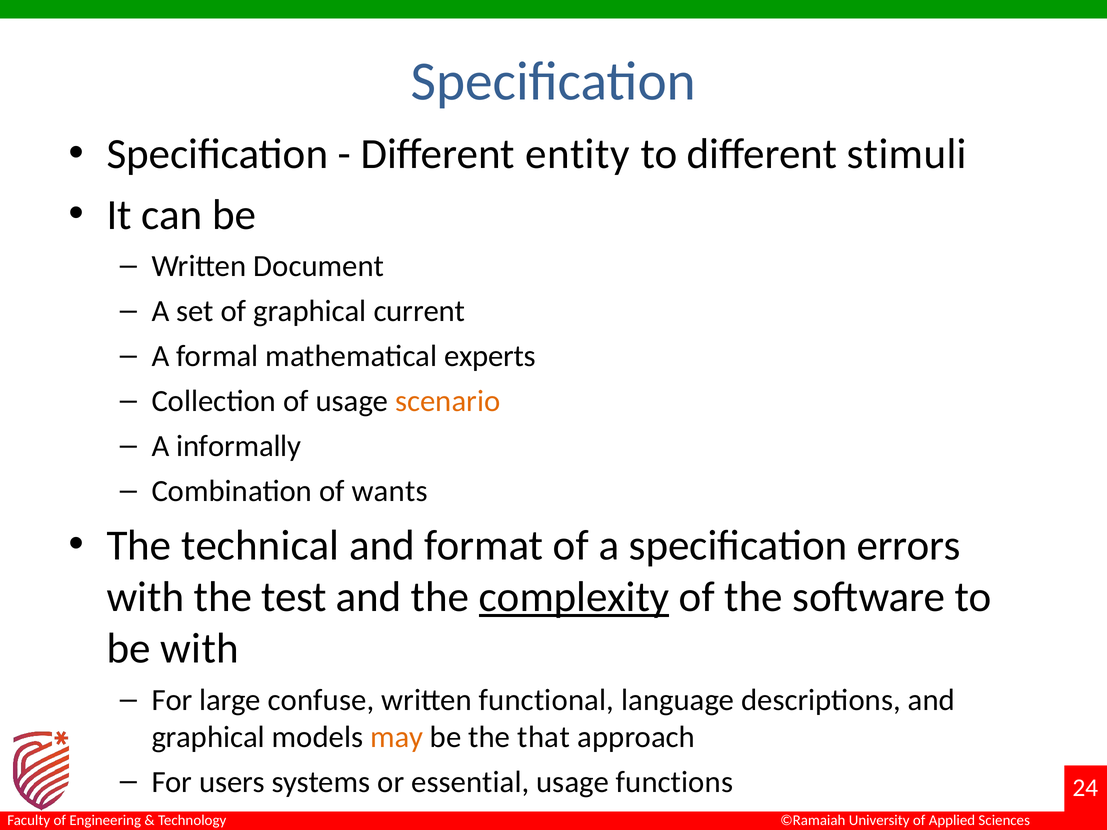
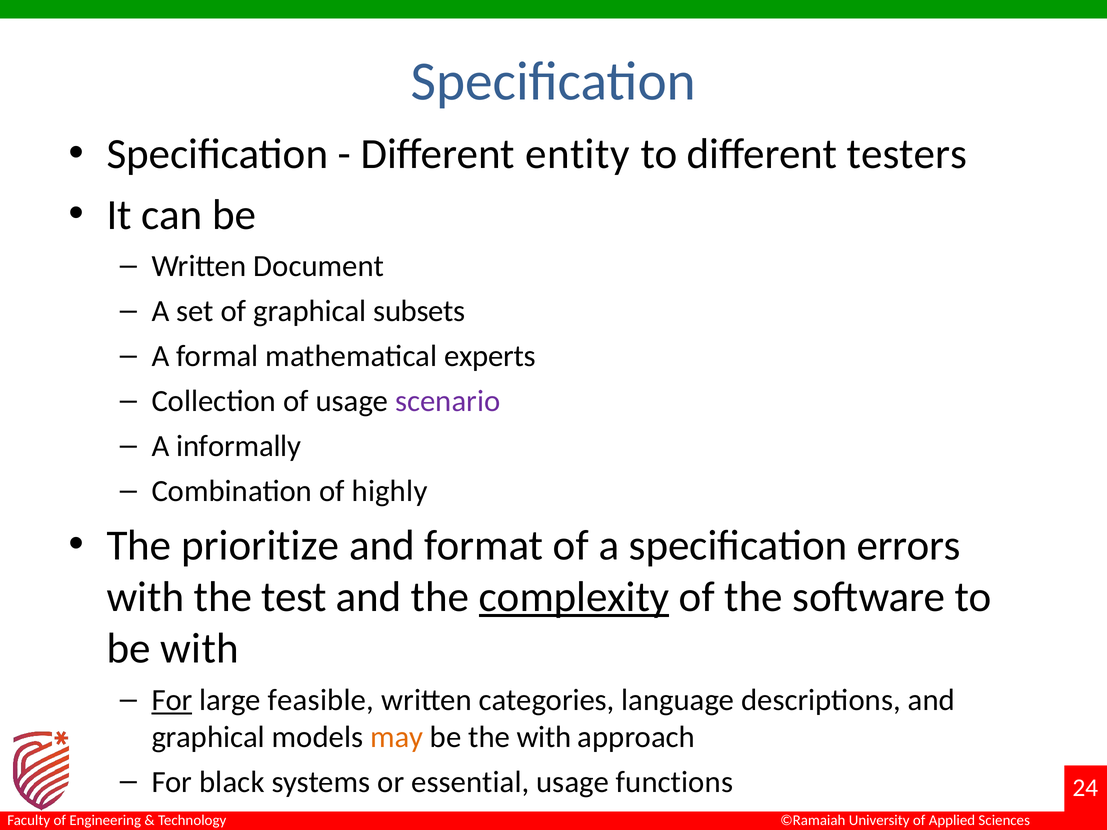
stimuli: stimuli -> testers
current: current -> subsets
scenario colour: orange -> purple
wants: wants -> highly
technical: technical -> prioritize
For at (172, 700) underline: none -> present
confuse: confuse -> feasible
functional: functional -> categories
the that: that -> with
users: users -> black
